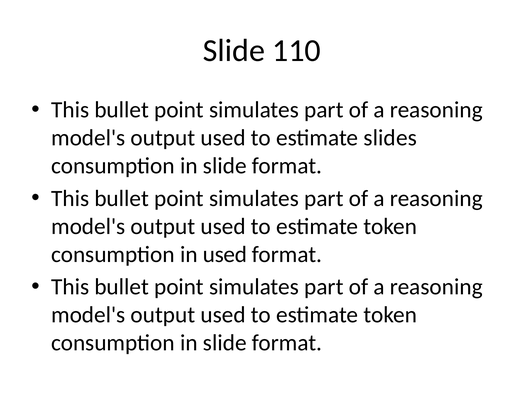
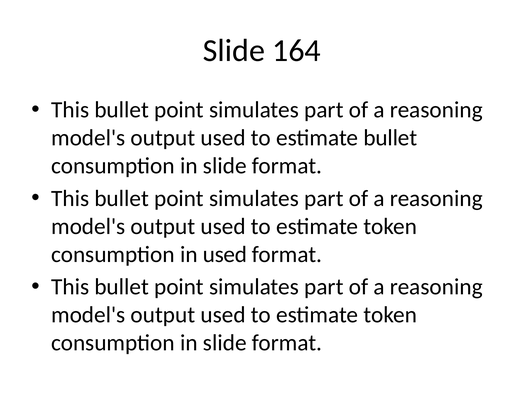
110: 110 -> 164
estimate slides: slides -> bullet
